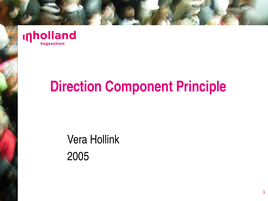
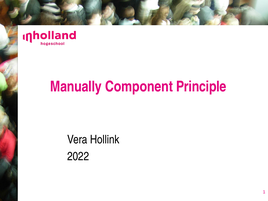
Direction: Direction -> Manually
2005: 2005 -> 2022
